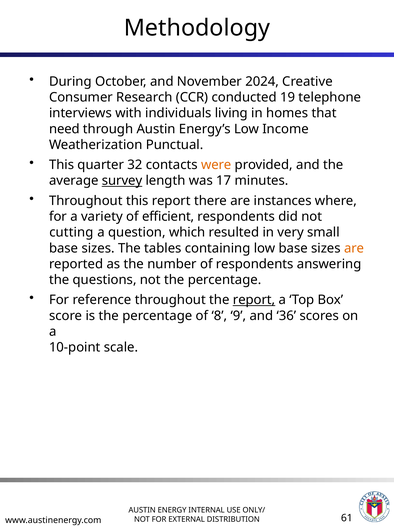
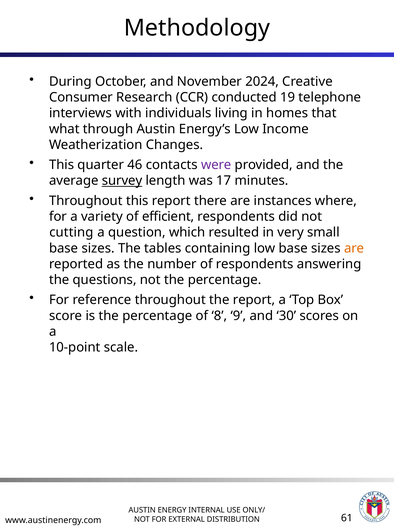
need: need -> what
Punctual: Punctual -> Changes
32: 32 -> 46
were colour: orange -> purple
report at (254, 300) underline: present -> none
36: 36 -> 30
